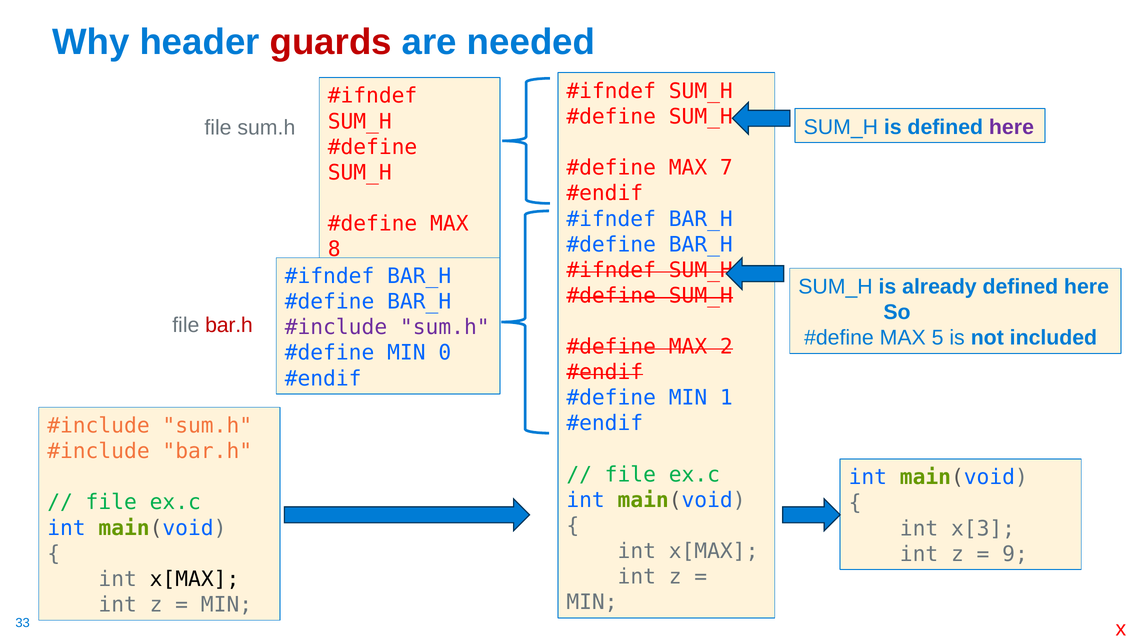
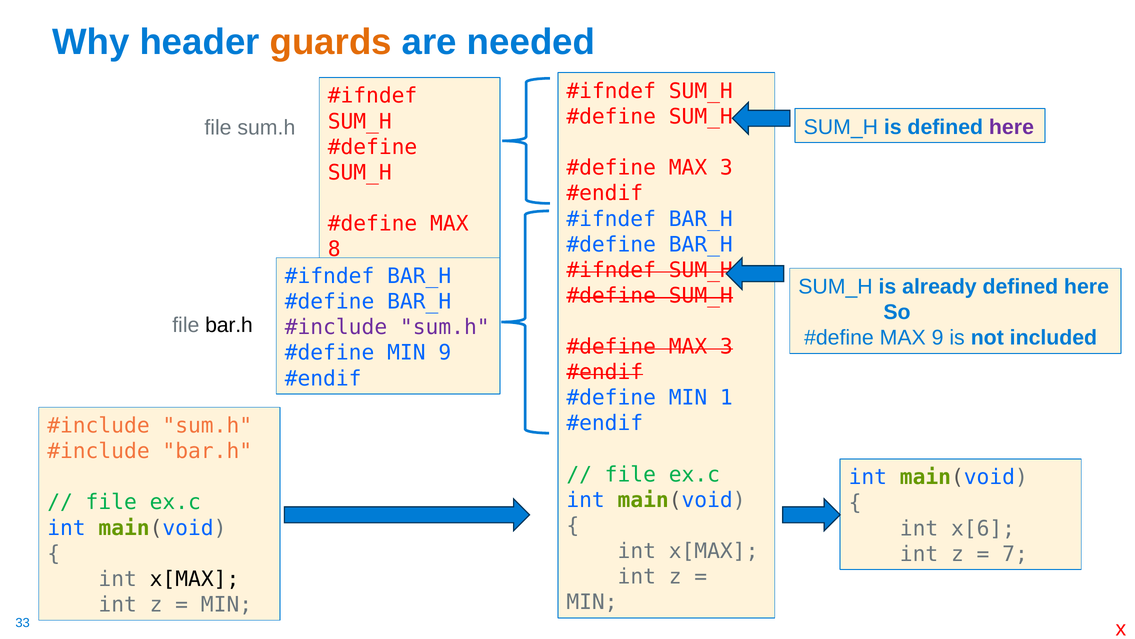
guards colour: red -> orange
7 at (726, 168): 7 -> 3
bar.h at (229, 325) colour: red -> black
MAX 5: 5 -> 9
2 at (726, 346): 2 -> 3
MIN 0: 0 -> 9
x[3: x[3 -> x[6
9: 9 -> 7
